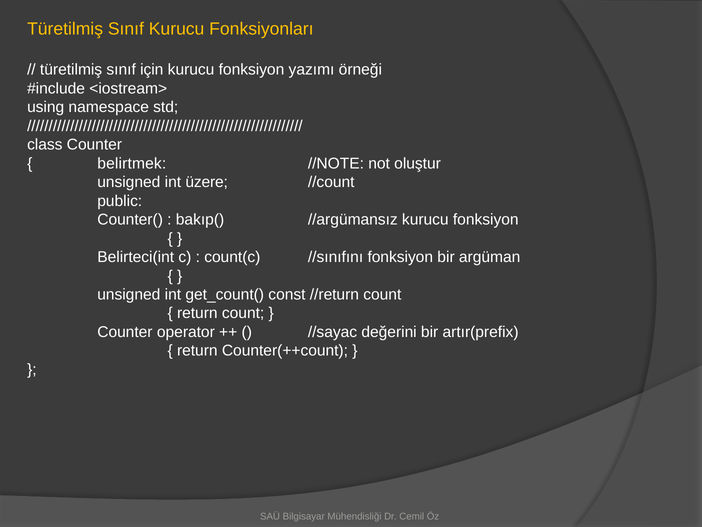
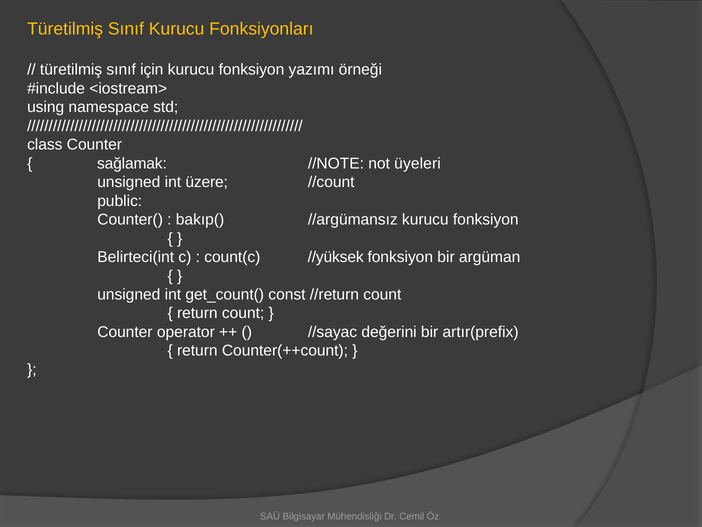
belirtmek: belirtmek -> sağlamak
oluştur: oluştur -> üyeleri
//sınıfını: //sınıfını -> //yüksek
